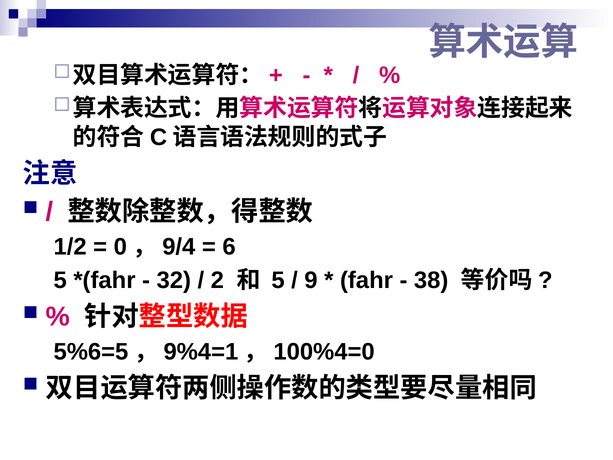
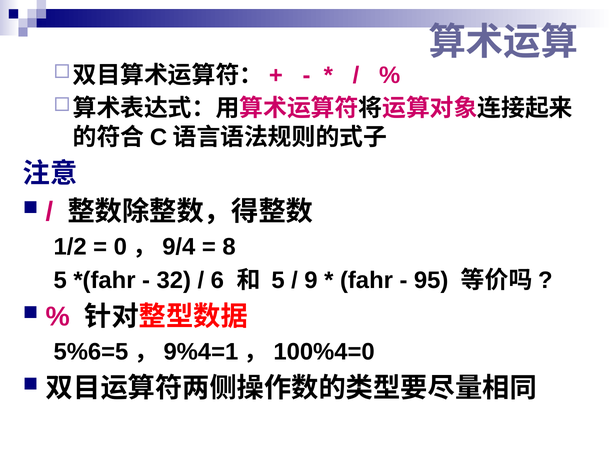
6: 6 -> 8
2: 2 -> 6
38: 38 -> 95
